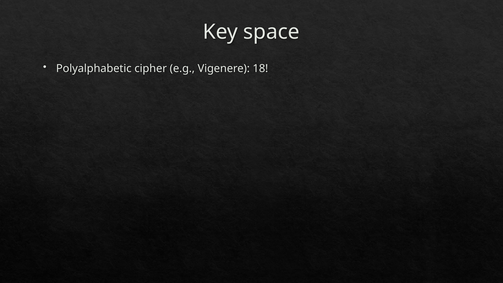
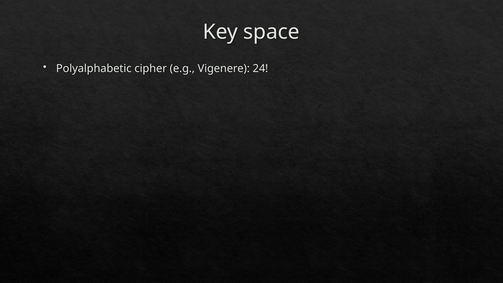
18: 18 -> 24
